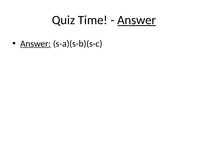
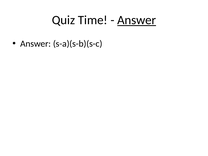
Answer at (36, 44) underline: present -> none
